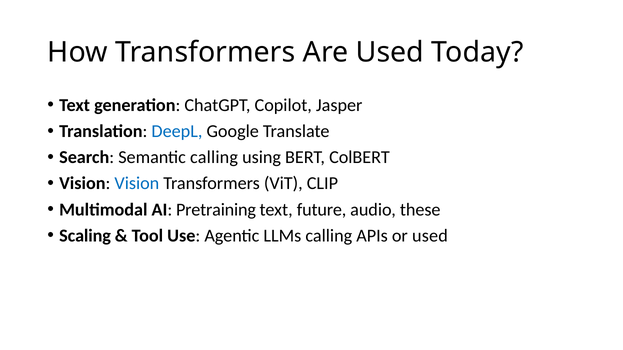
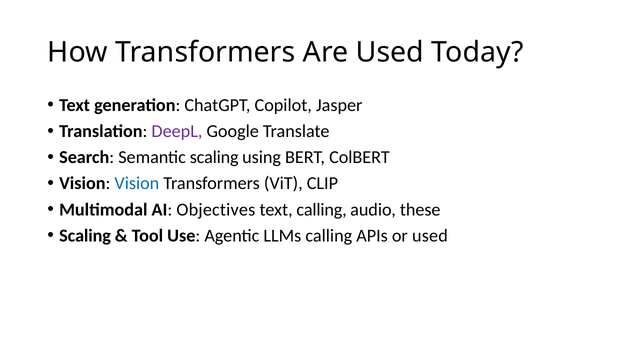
DeepL colour: blue -> purple
Semantic calling: calling -> scaling
Pretraining: Pretraining -> Objectives
text future: future -> calling
